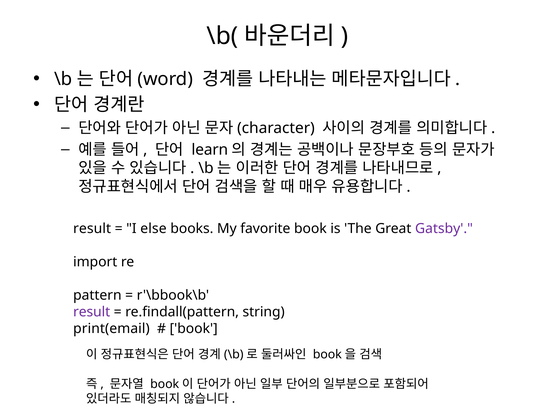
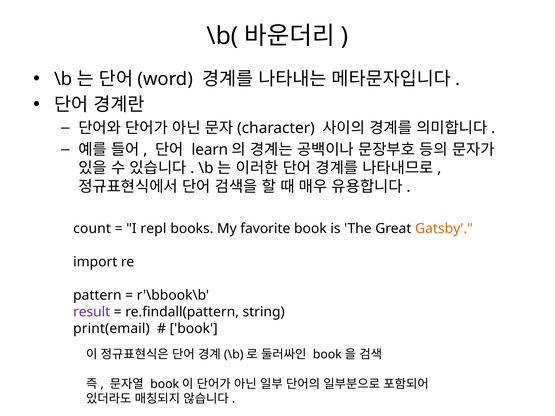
result at (92, 229): result -> count
else: else -> repl
Gatsby colour: purple -> orange
